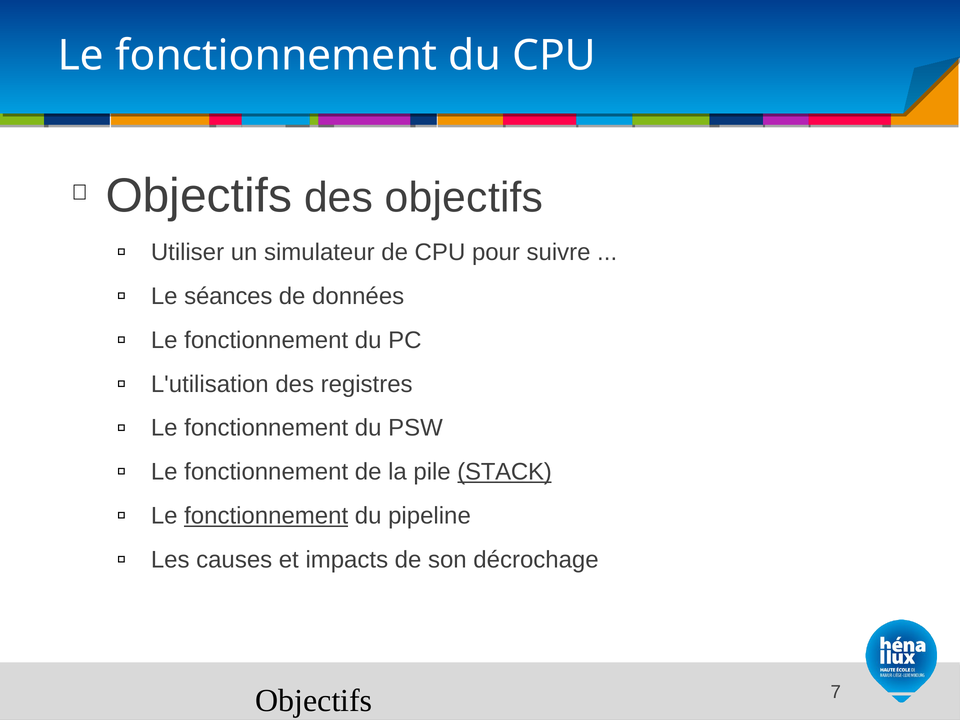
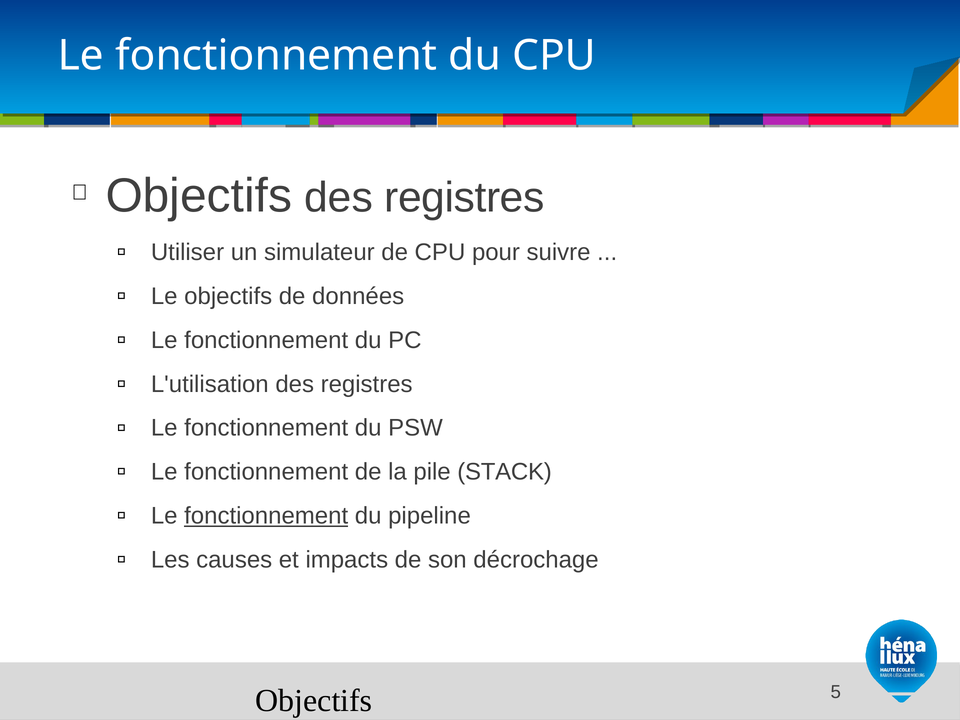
Objectifs des objectifs: objectifs -> registres
Le séances: séances -> objectifs
STACK underline: present -> none
7: 7 -> 5
